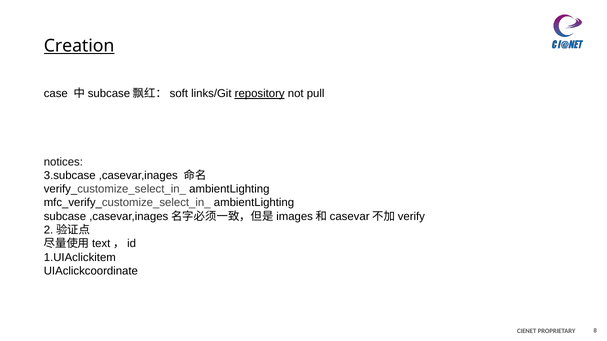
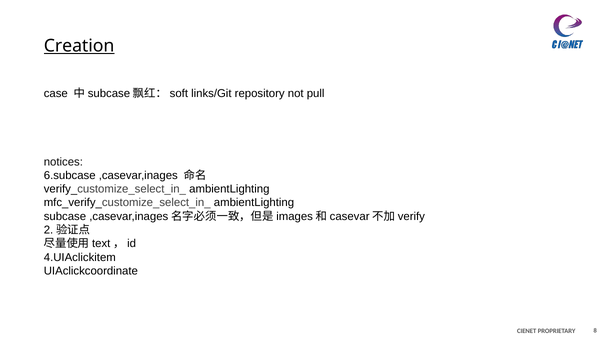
repository underline: present -> none
3.subcase: 3.subcase -> 6.subcase
1.UIAclickitem: 1.UIAclickitem -> 4.UIAclickitem
